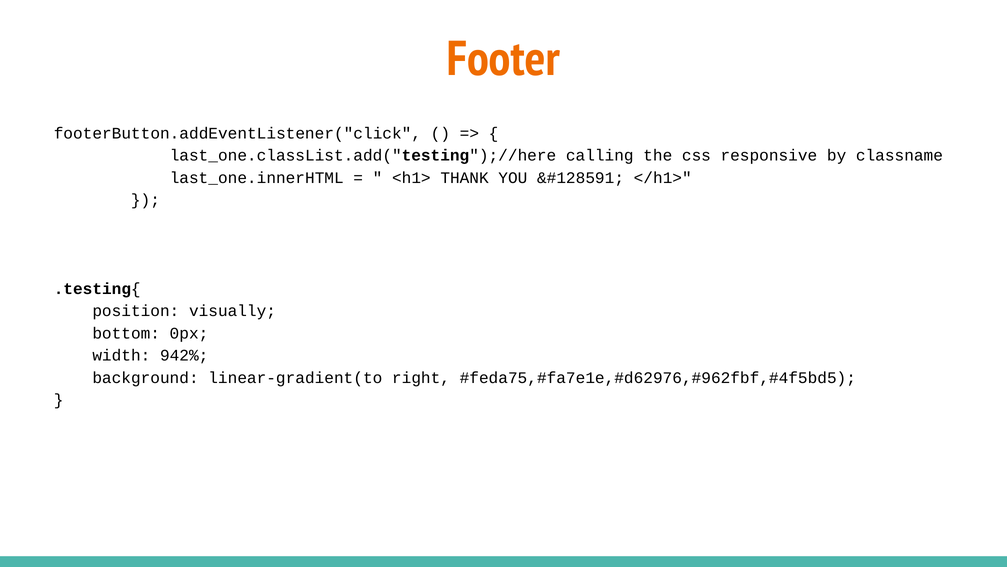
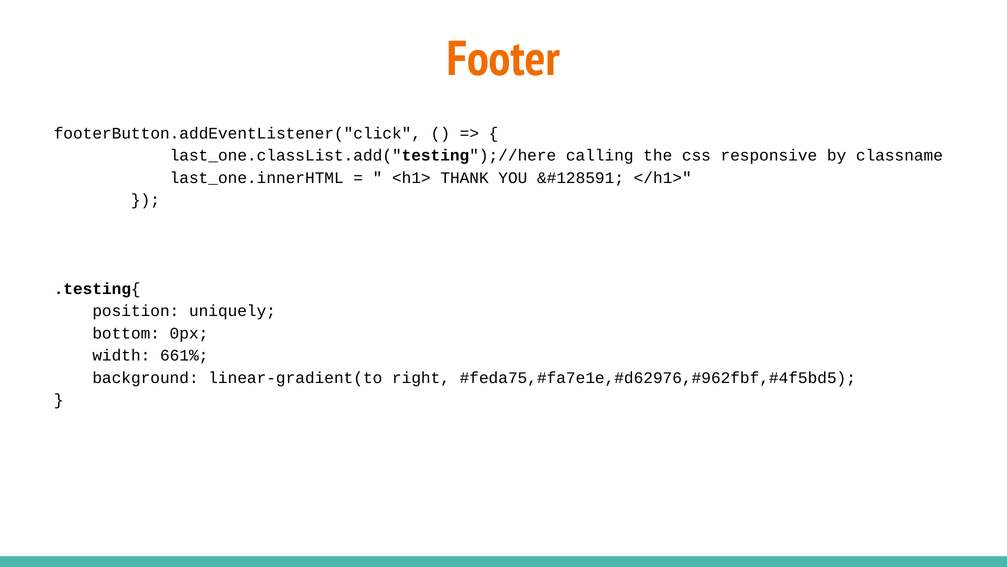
visually: visually -> uniquely
942%: 942% -> 661%
